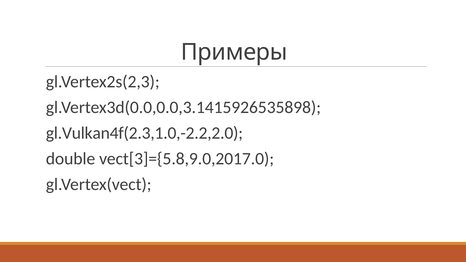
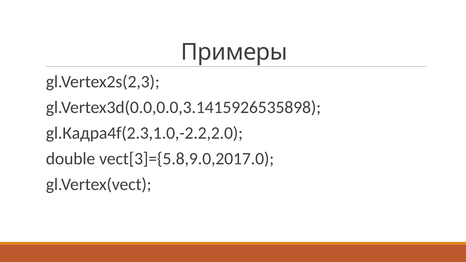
gl.Vulkan4f(2.3,1.0,-2.2,2.0: gl.Vulkan4f(2.3,1.0,-2.2,2.0 -> gl.Кадра4f(2.3,1.0,-2.2,2.0
